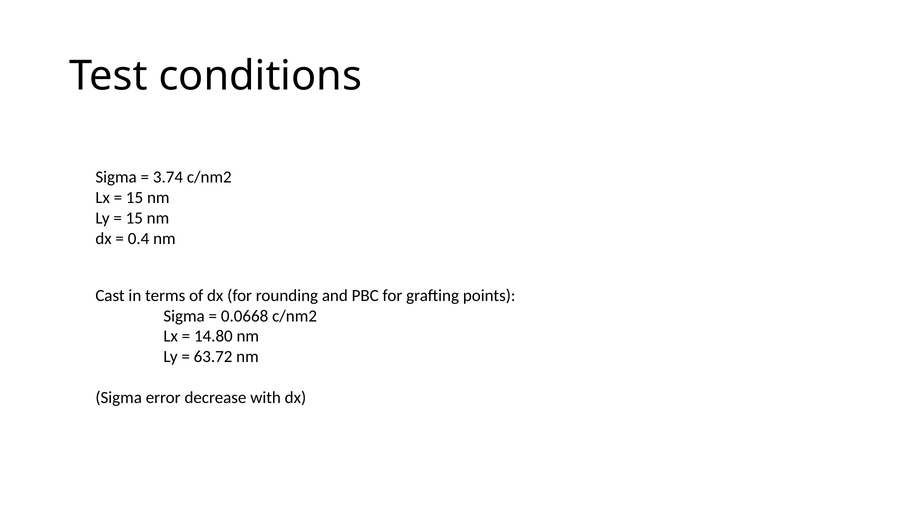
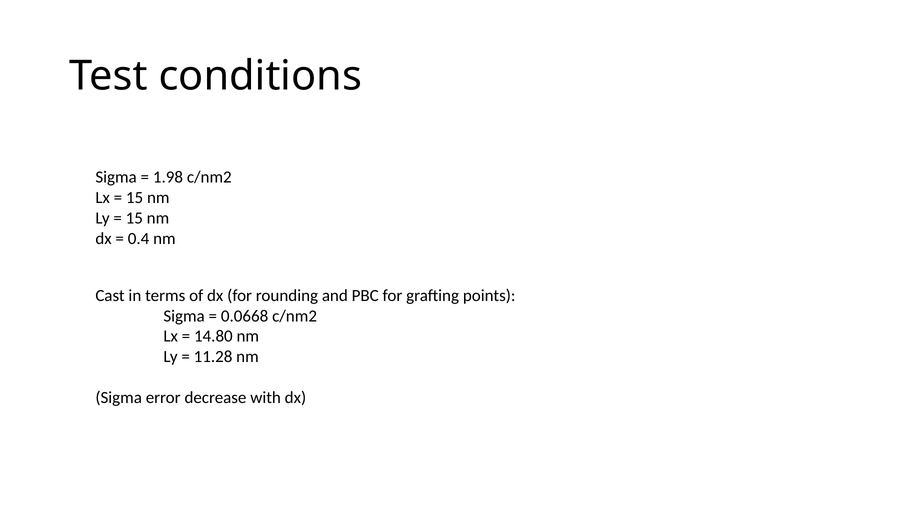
3.74: 3.74 -> 1.98
63.72: 63.72 -> 11.28
